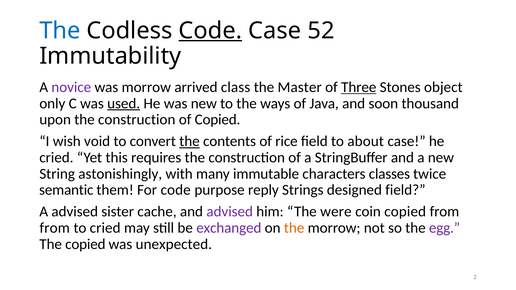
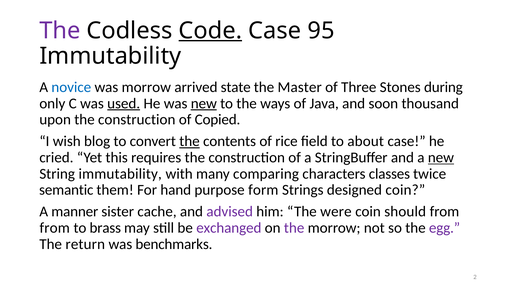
The at (60, 31) colour: blue -> purple
52: 52 -> 95
novice colour: purple -> blue
class: class -> state
Three underline: present -> none
object: object -> during
new at (204, 103) underline: none -> present
void: void -> blog
new at (441, 158) underline: none -> present
String astonishingly: astonishingly -> immutability
immutable: immutable -> comparing
For code: code -> hand
reply: reply -> form
designed field: field -> coin
A advised: advised -> manner
coin copied: copied -> should
to cried: cried -> brass
the at (294, 228) colour: orange -> purple
The copied: copied -> return
unexpected: unexpected -> benchmarks
